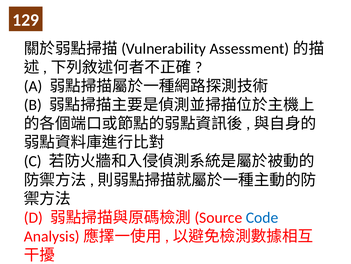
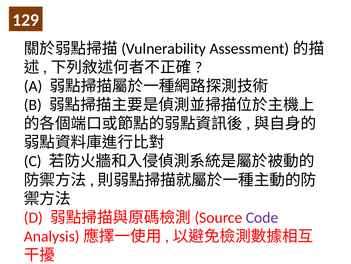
Code colour: blue -> purple
